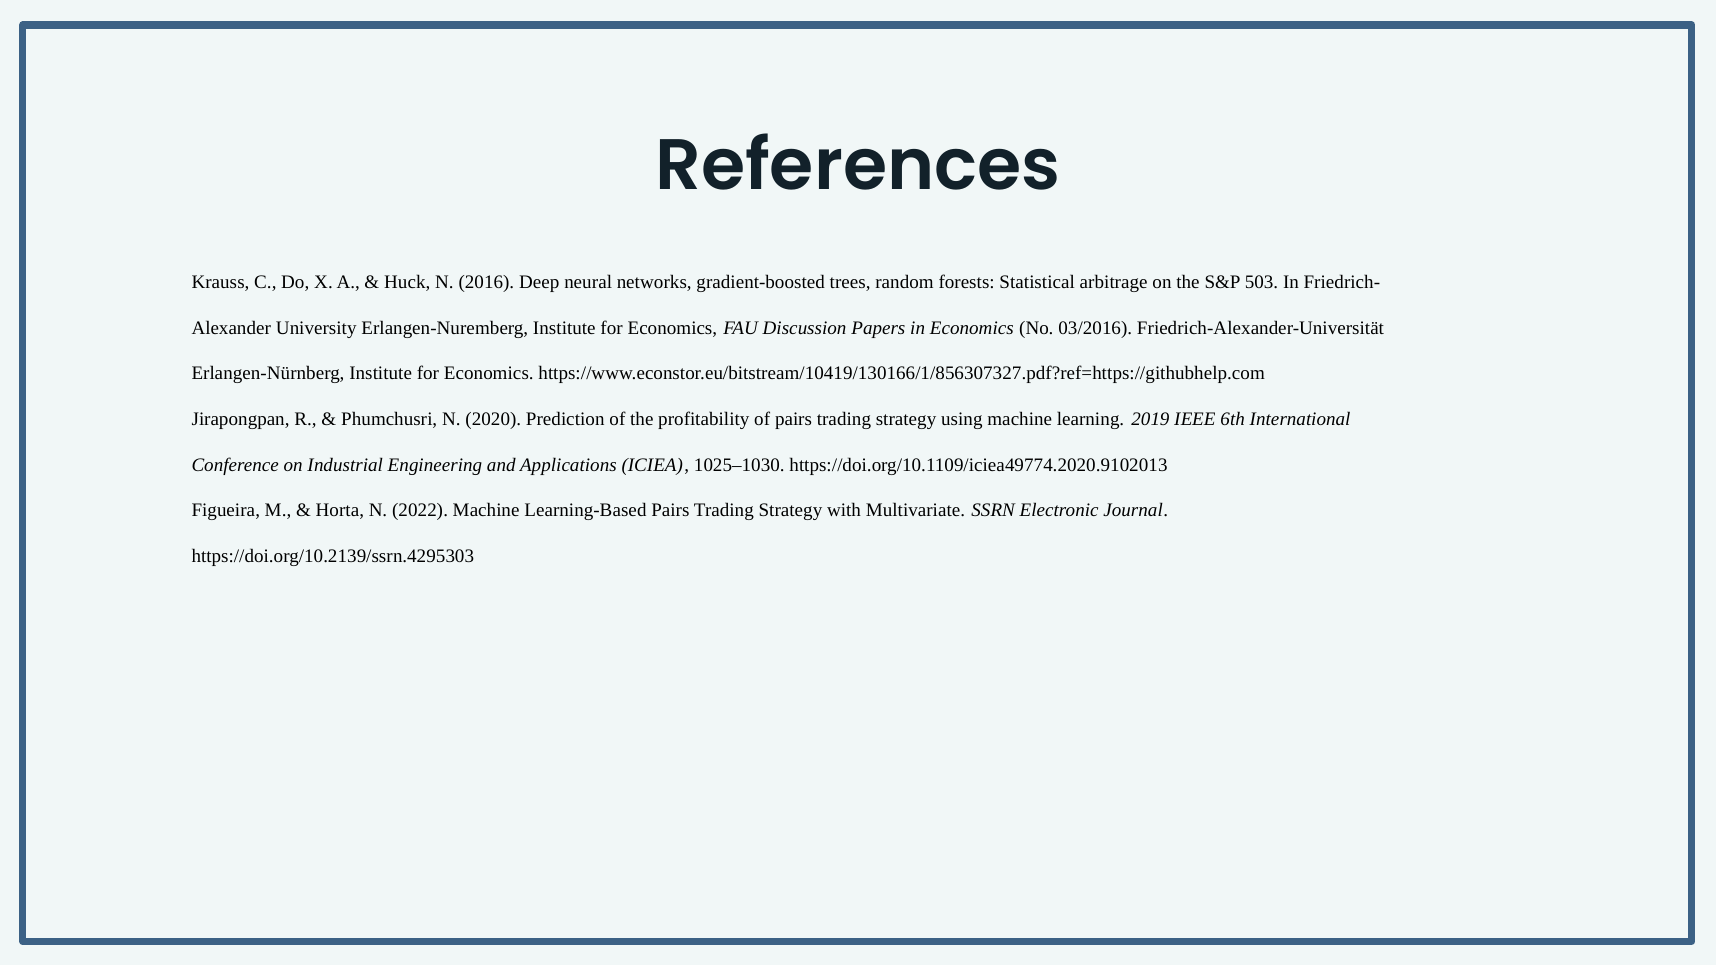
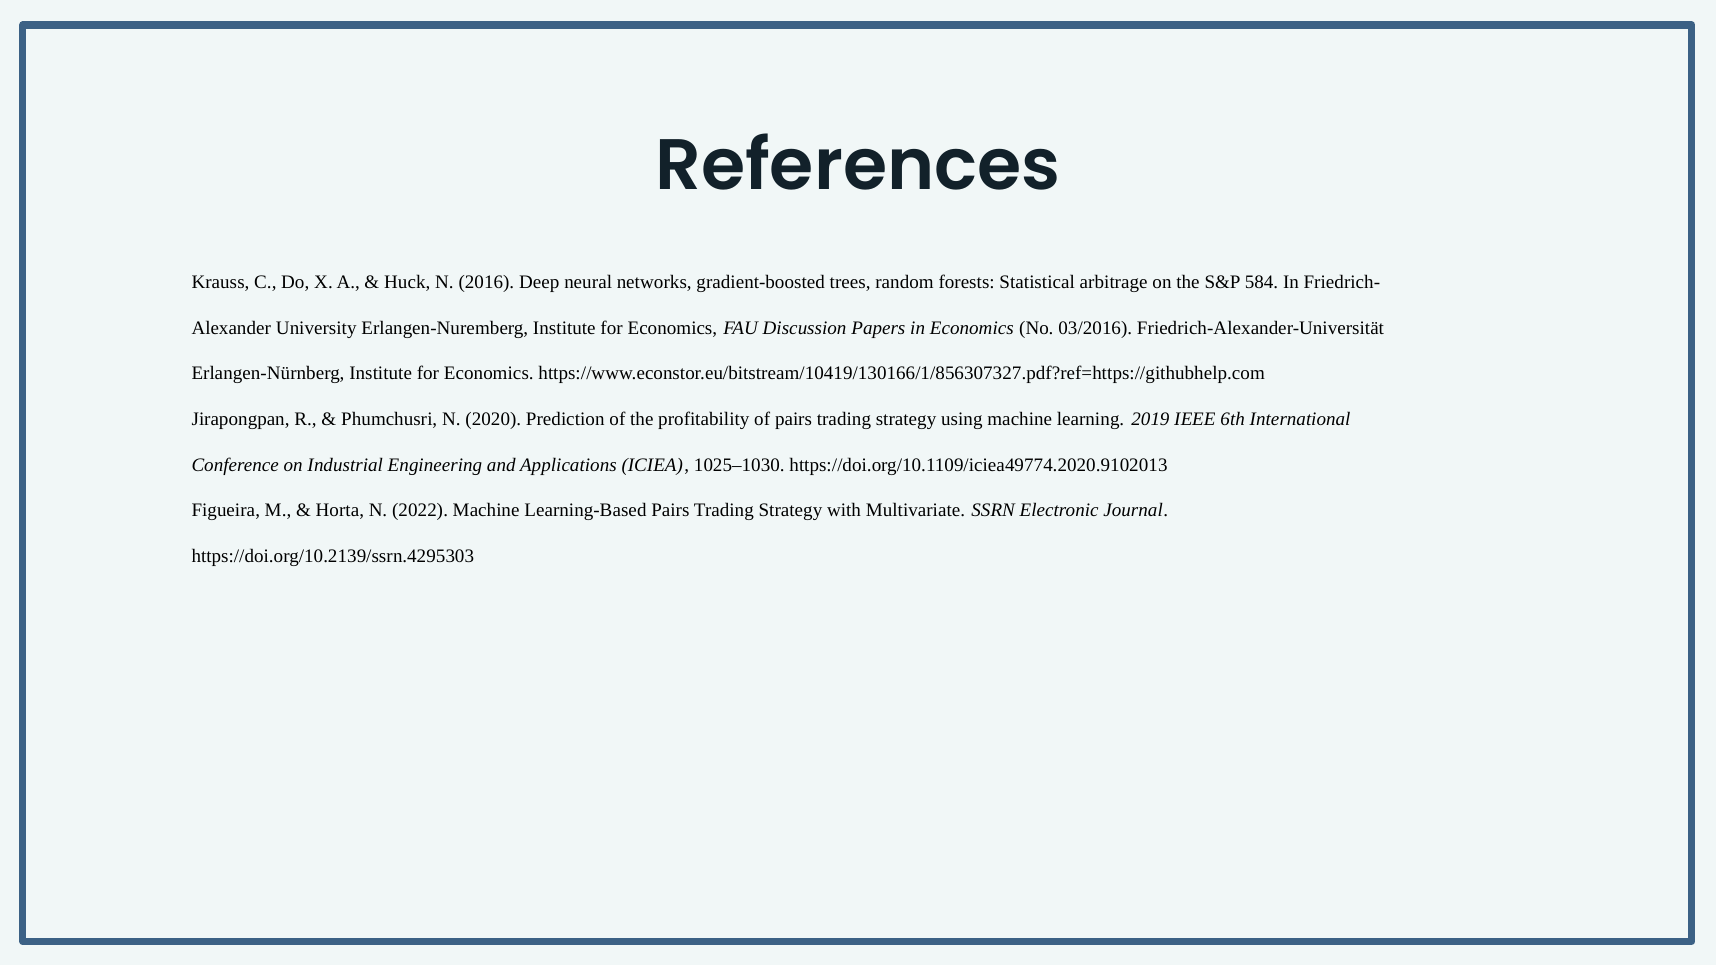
503: 503 -> 584
